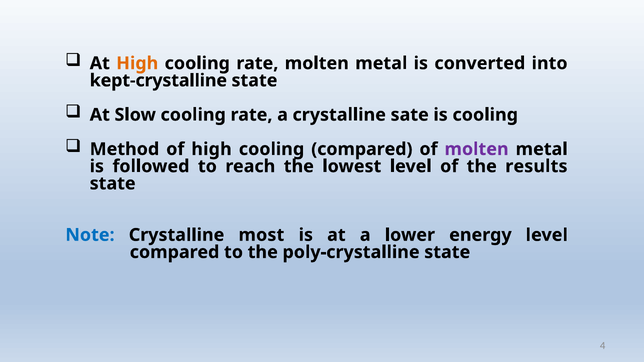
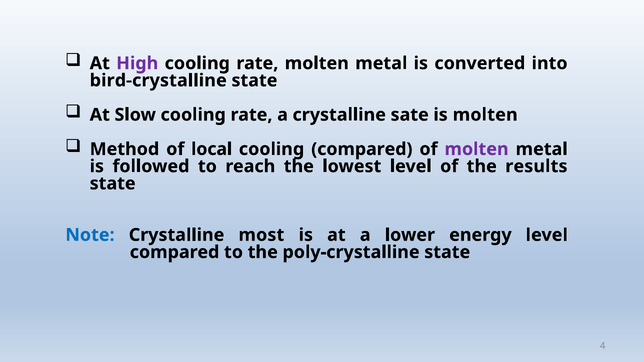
High at (137, 63) colour: orange -> purple
kept-crystalline: kept-crystalline -> bird-crystalline
is cooling: cooling -> molten
of high: high -> local
